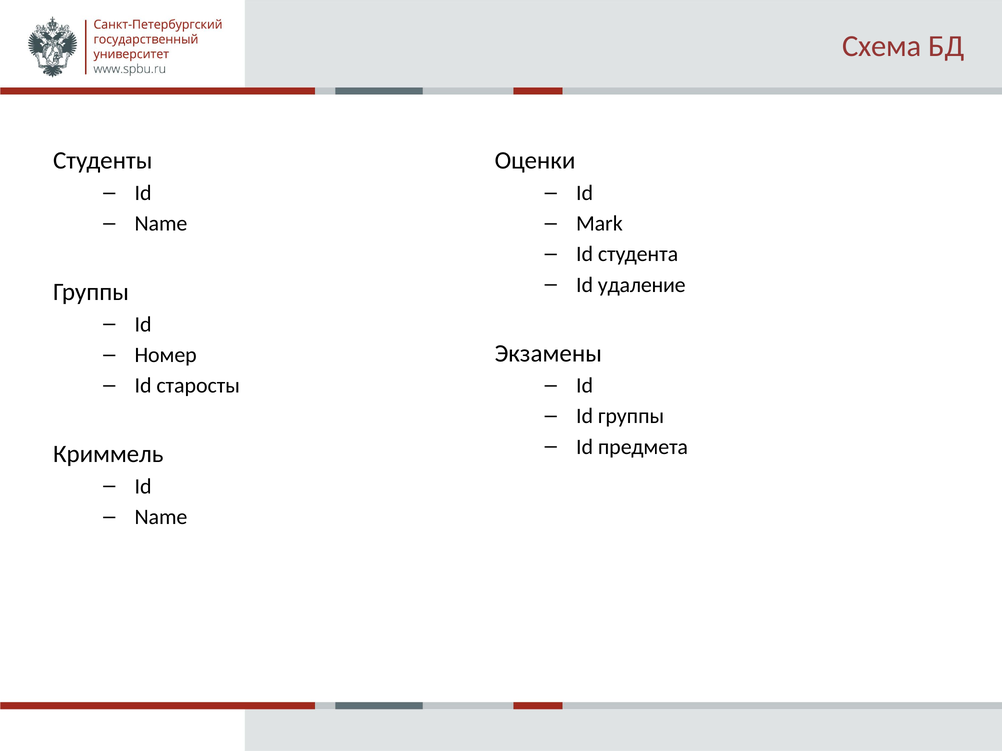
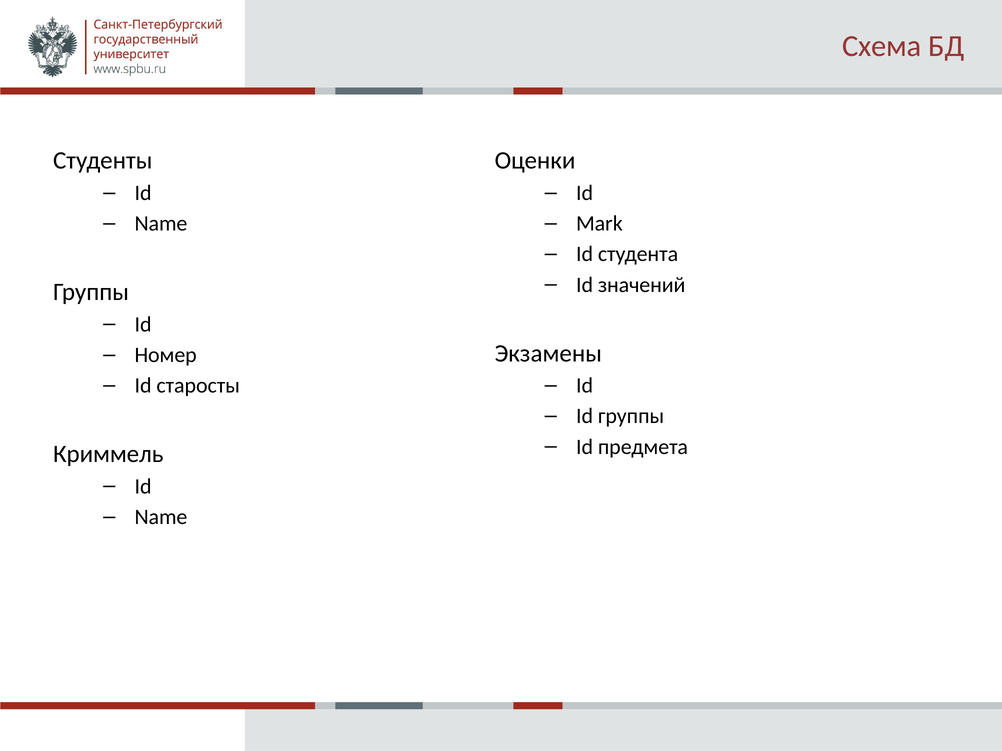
удаление: удаление -> значений
